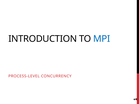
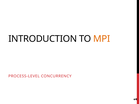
MPI colour: blue -> orange
